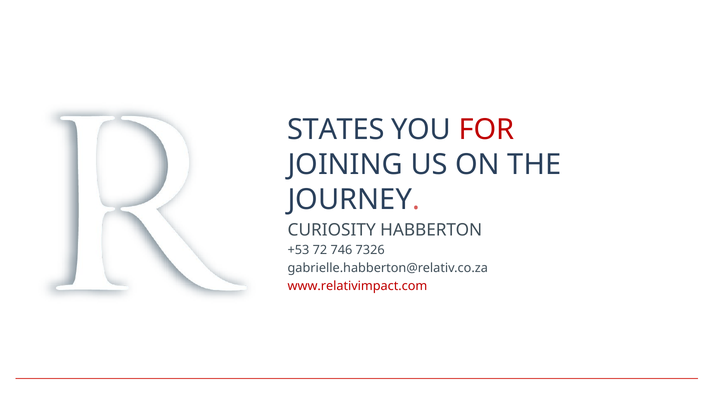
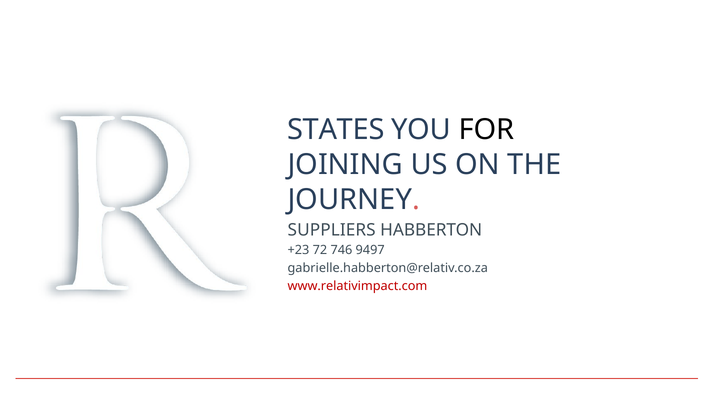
FOR colour: red -> black
CURIOSITY: CURIOSITY -> SUPPLIERS
+53: +53 -> +23
7326: 7326 -> 9497
